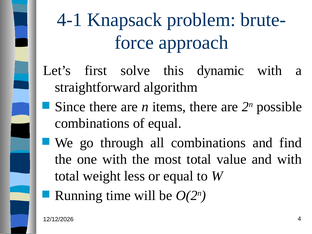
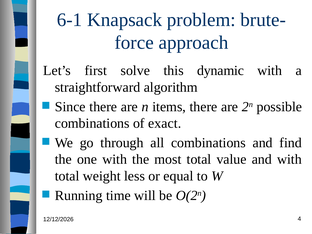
4-1: 4-1 -> 6-1
of equal: equal -> exact
